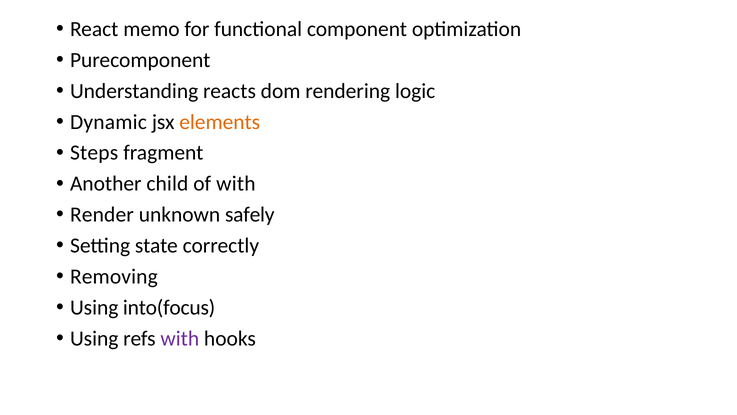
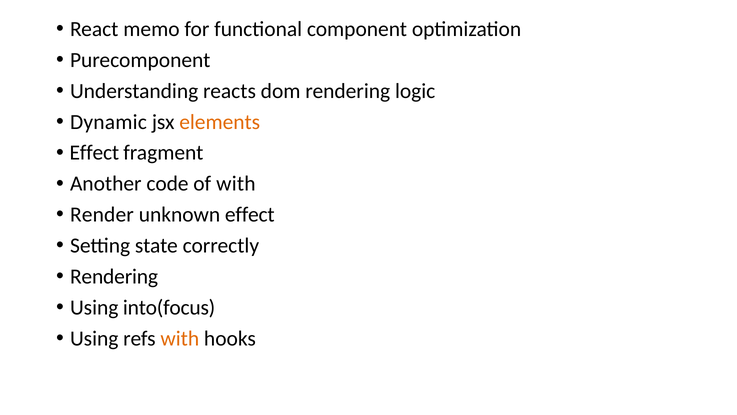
Steps at (94, 153): Steps -> Effect
child: child -> code
unknown safely: safely -> effect
Removing at (114, 276): Removing -> Rendering
with at (180, 338) colour: purple -> orange
